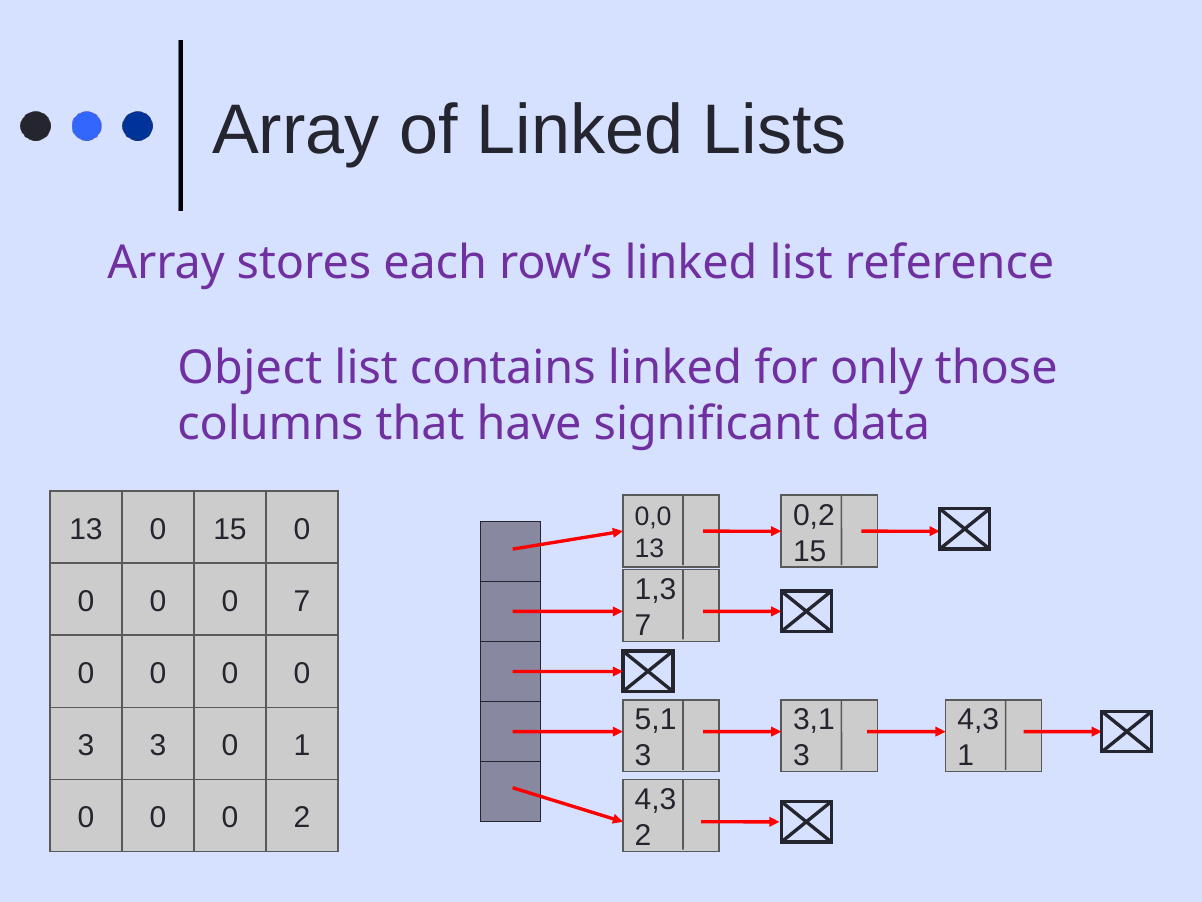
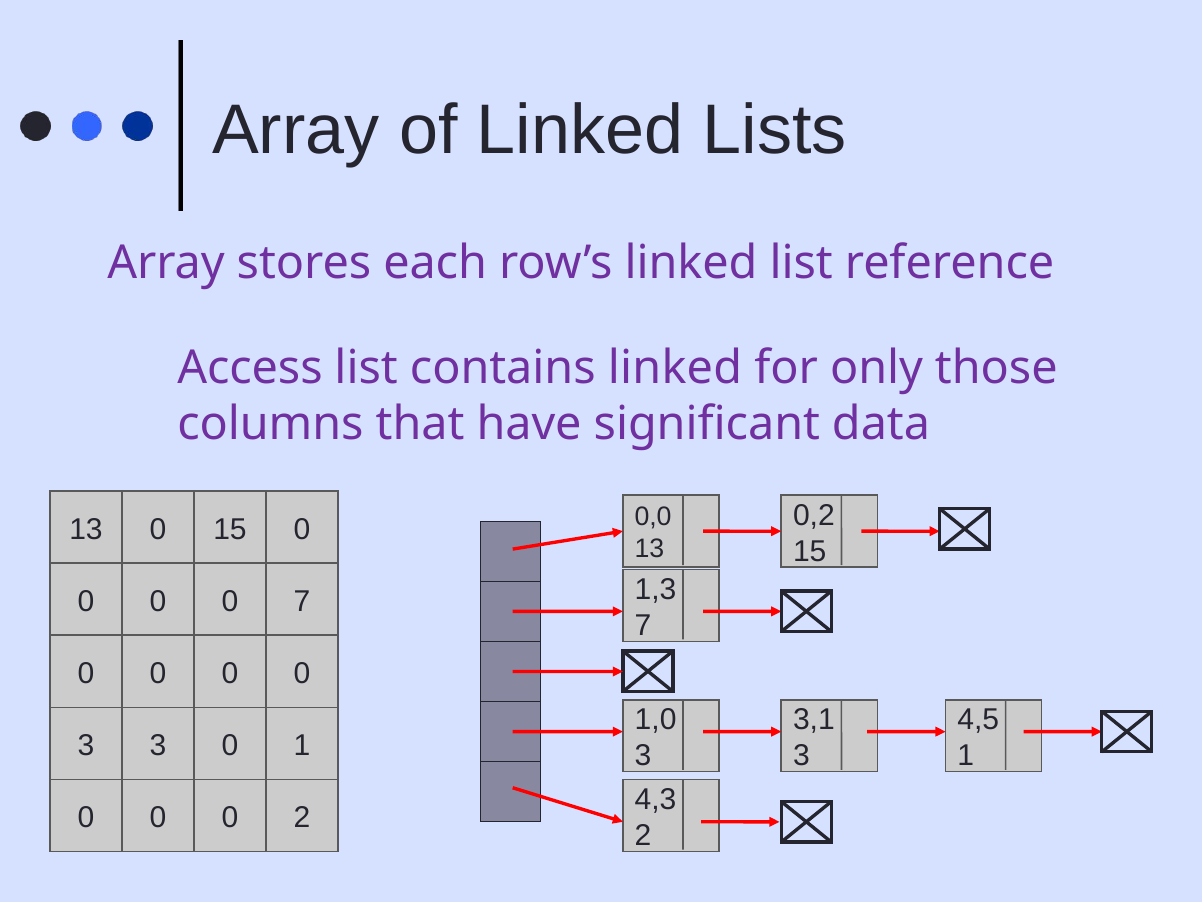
Object: Object -> Access
5,1: 5,1 -> 1,0
4,3 at (978, 719): 4,3 -> 4,5
